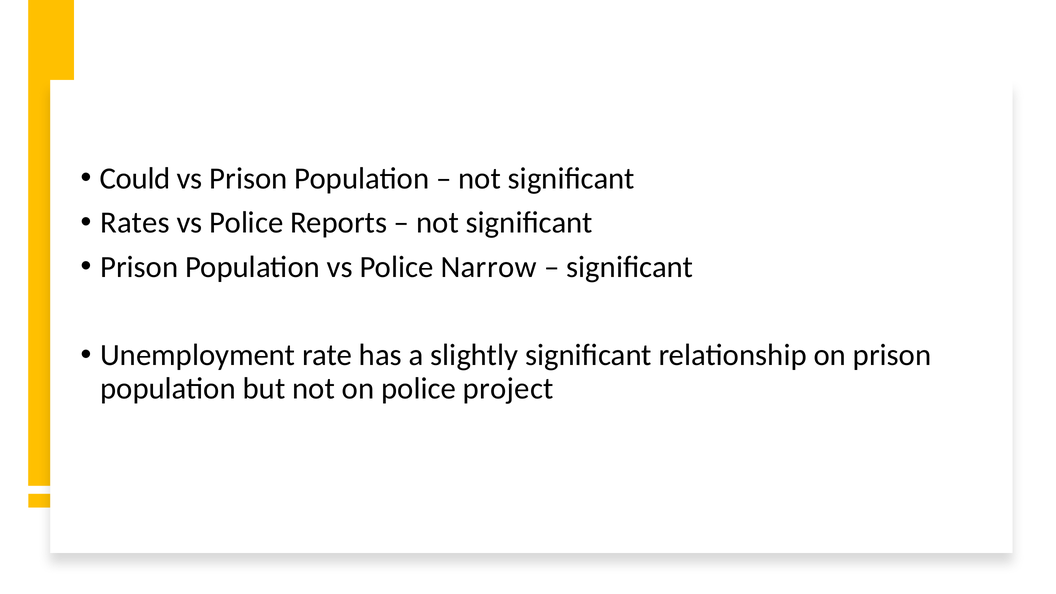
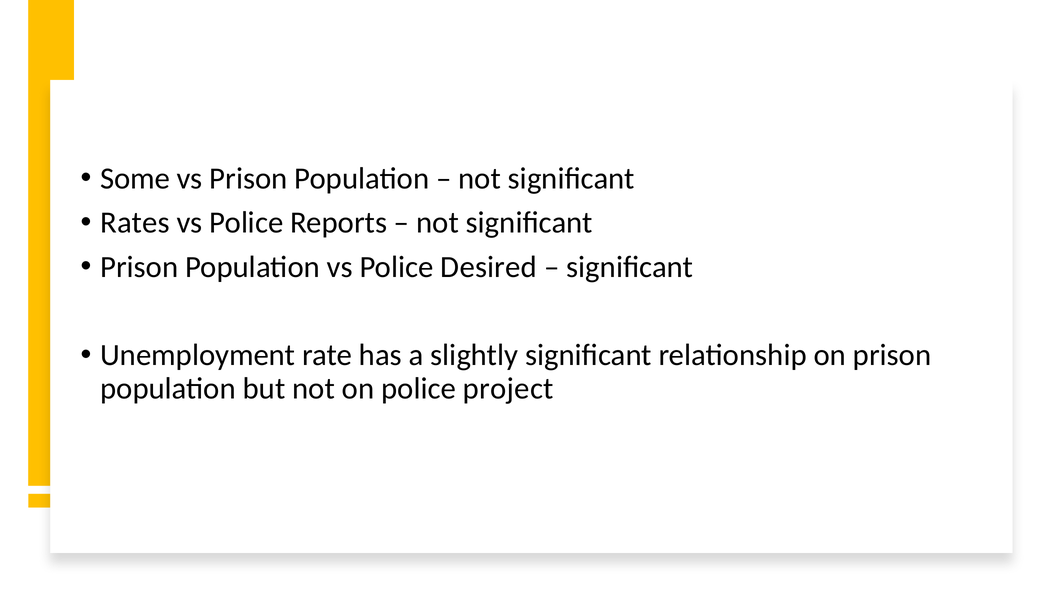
Could: Could -> Some
Narrow: Narrow -> Desired
